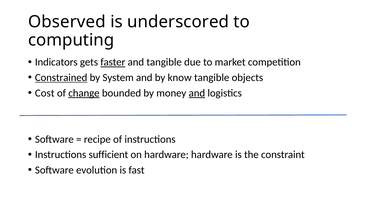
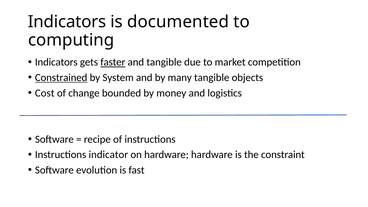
Observed at (67, 22): Observed -> Indicators
underscored: underscored -> documented
know: know -> many
change underline: present -> none
and at (197, 93) underline: present -> none
sufficient: sufficient -> indicator
